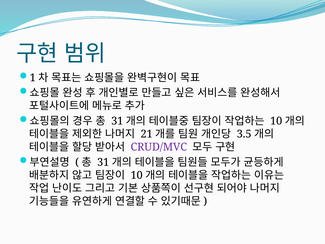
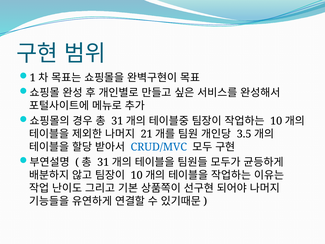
CRUD/MVC colour: purple -> blue
